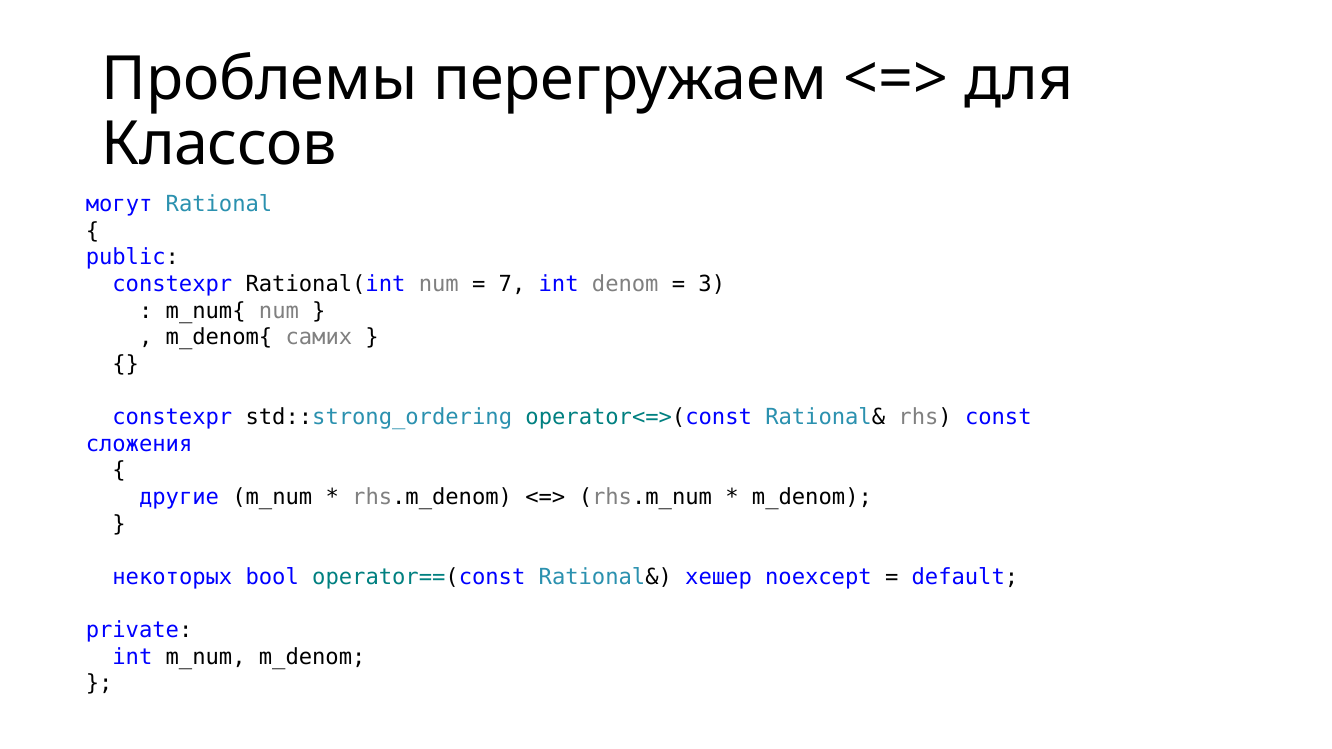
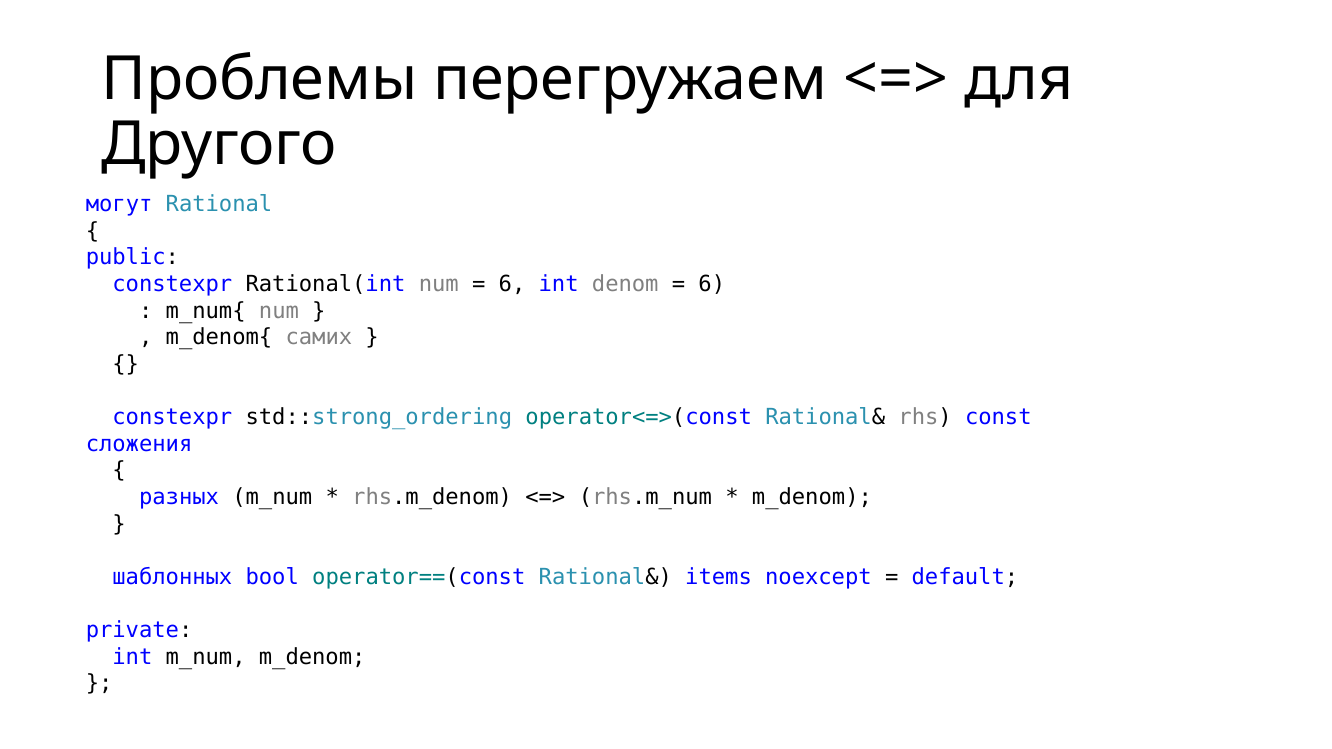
Классов: Классов -> Другого
7 at (512, 284): 7 -> 6
3 at (712, 284): 3 -> 6
другие: другие -> разных
некоторых: некоторых -> шаблонных
хешер: хешер -> items
